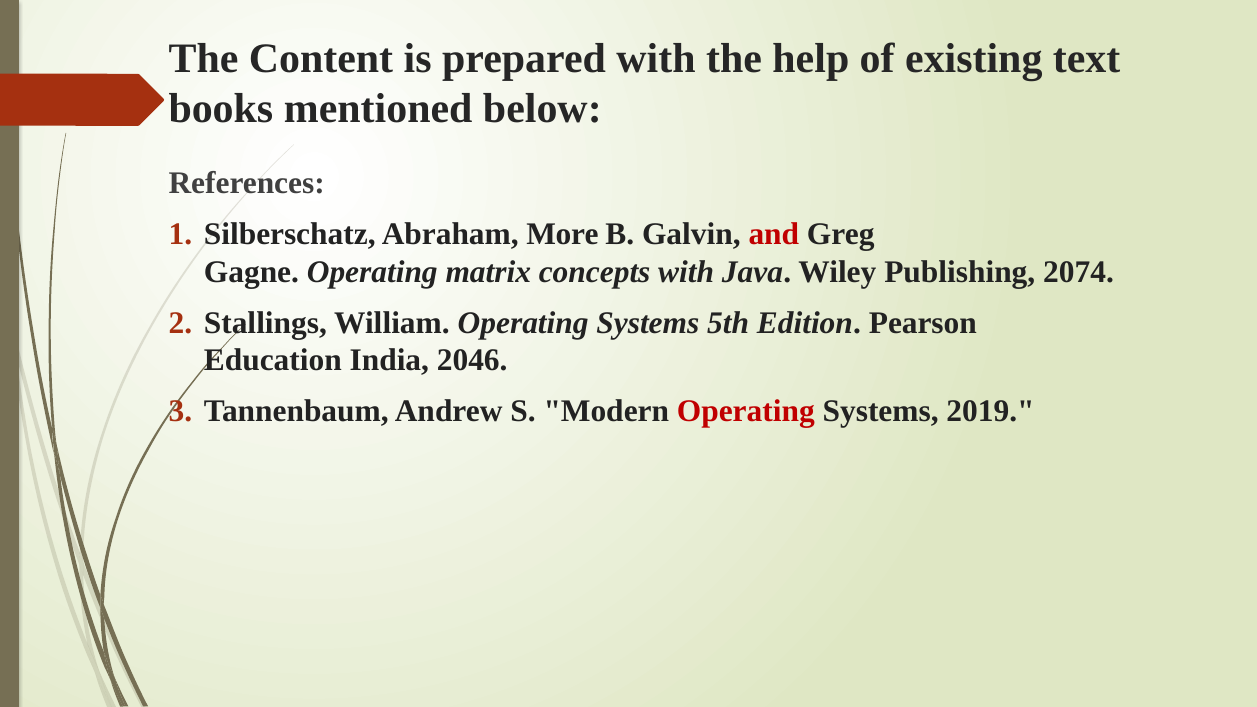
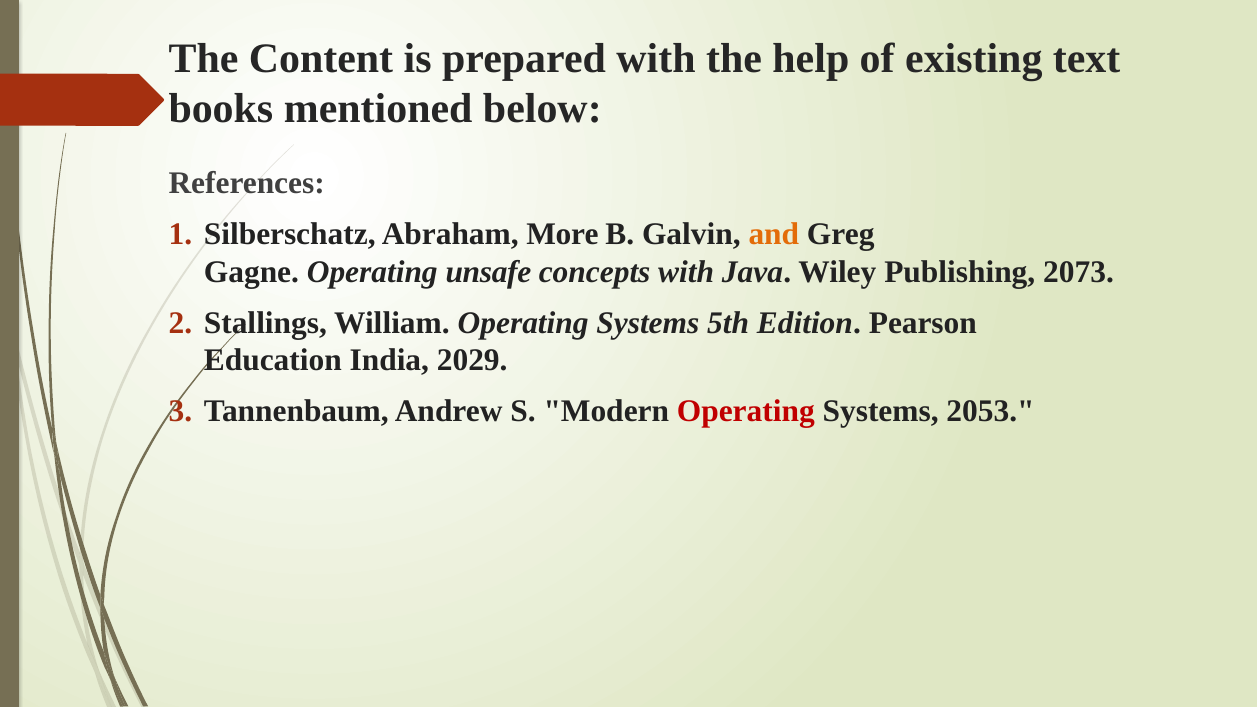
and colour: red -> orange
matrix: matrix -> unsafe
2074: 2074 -> 2073
2046: 2046 -> 2029
2019: 2019 -> 2053
